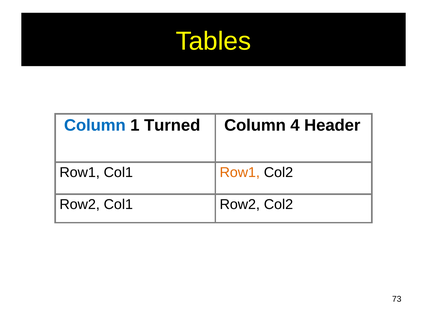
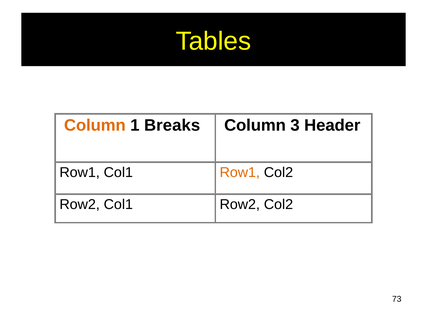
Column at (95, 126) colour: blue -> orange
Turned: Turned -> Breaks
4: 4 -> 3
